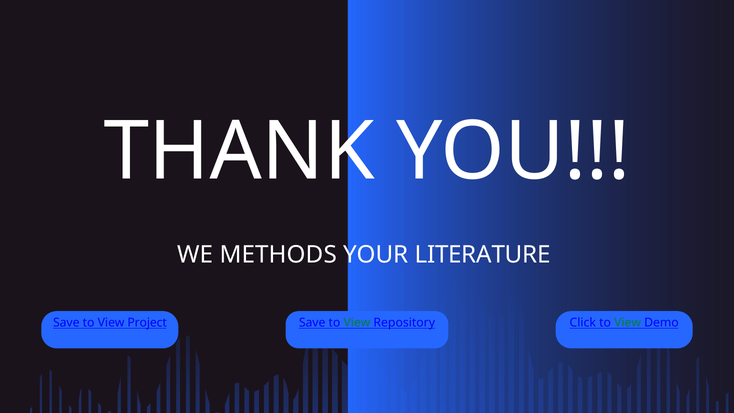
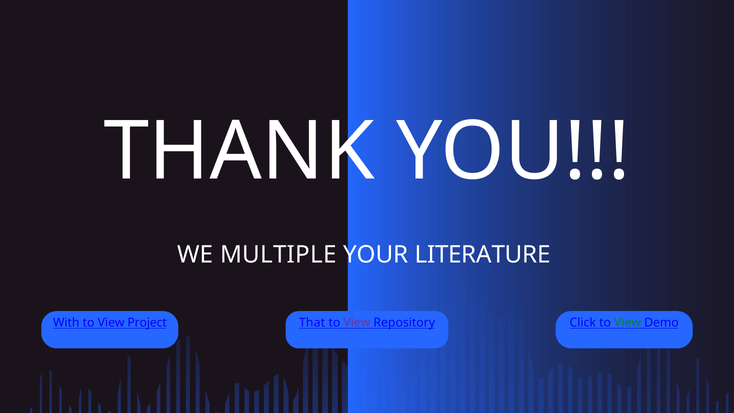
METHODS: METHODS -> MULTIPLE
Save at (66, 323): Save -> With
Save at (312, 323): Save -> That
View at (357, 323) colour: green -> purple
